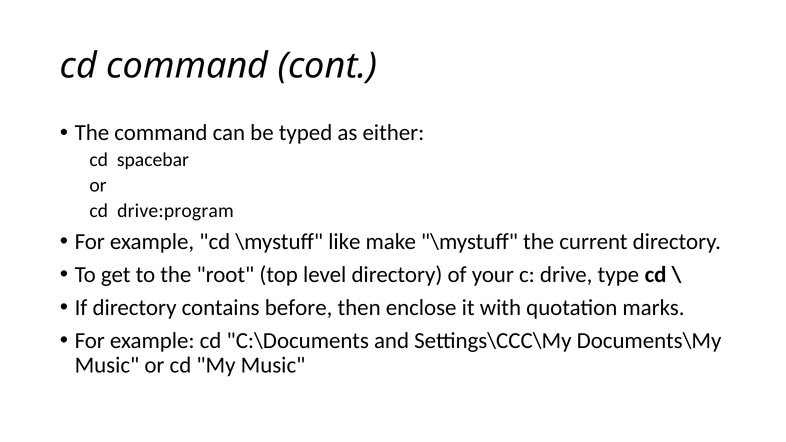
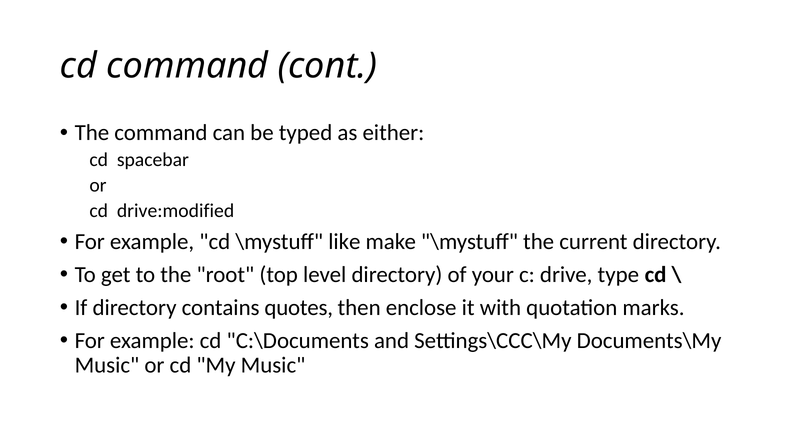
drive:program: drive:program -> drive:modified
before: before -> quotes
